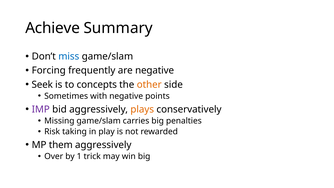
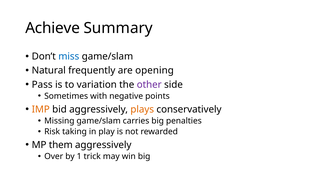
Forcing: Forcing -> Natural
are negative: negative -> opening
Seek: Seek -> Pass
concepts: concepts -> variation
other colour: orange -> purple
IMP colour: purple -> orange
